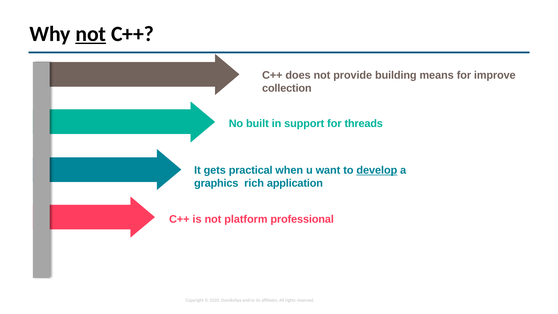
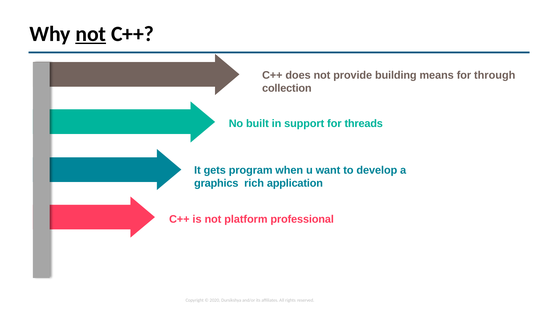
improve: improve -> through
practical: practical -> program
develop underline: present -> none
